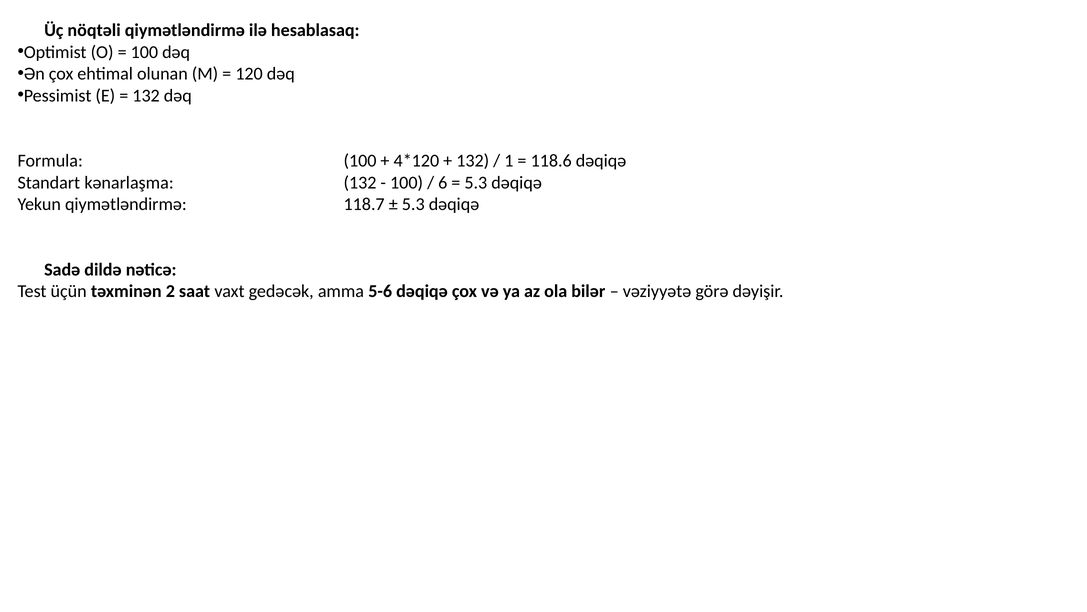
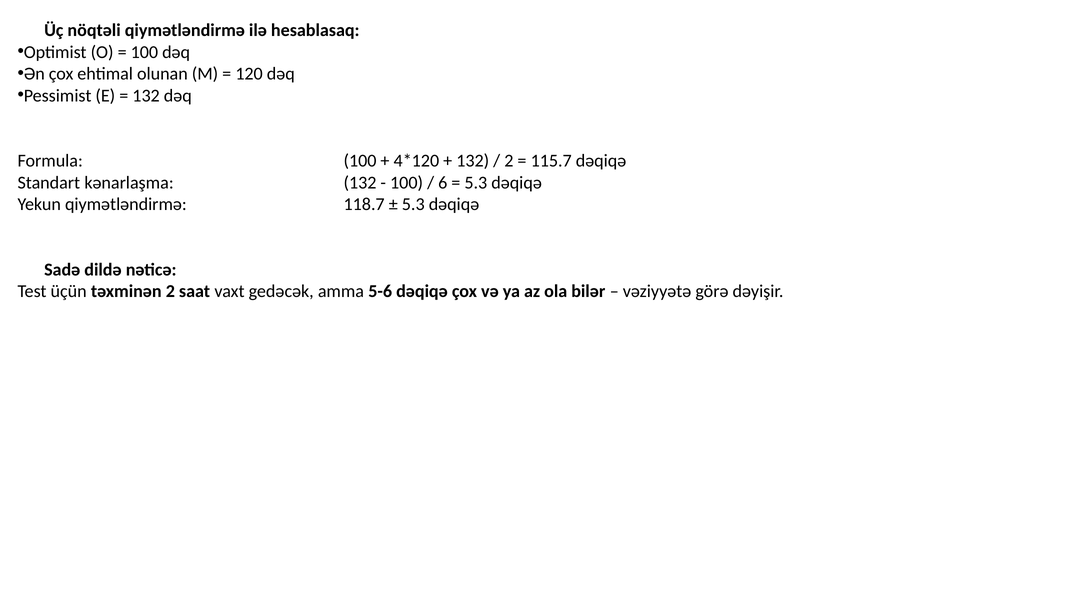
1 at (509, 161): 1 -> 2
118.6: 118.6 -> 115.7
